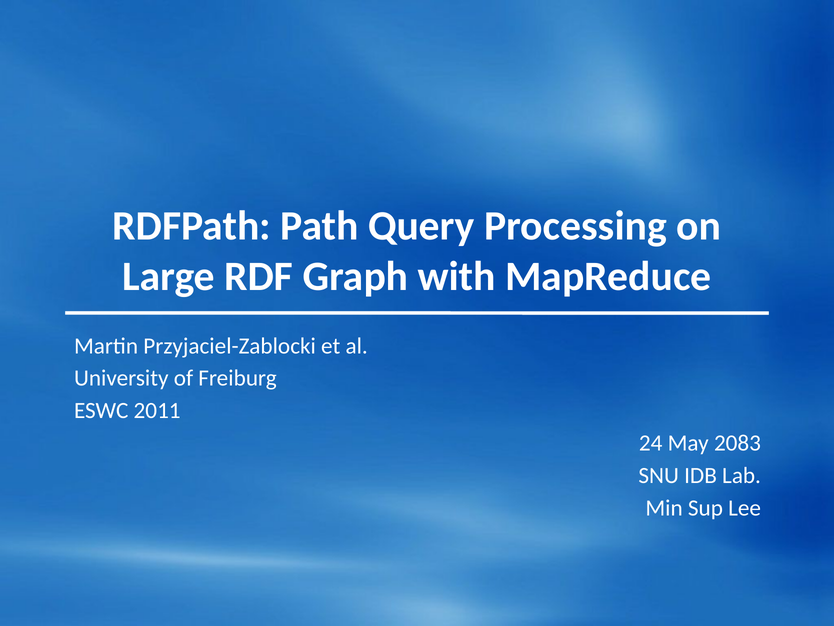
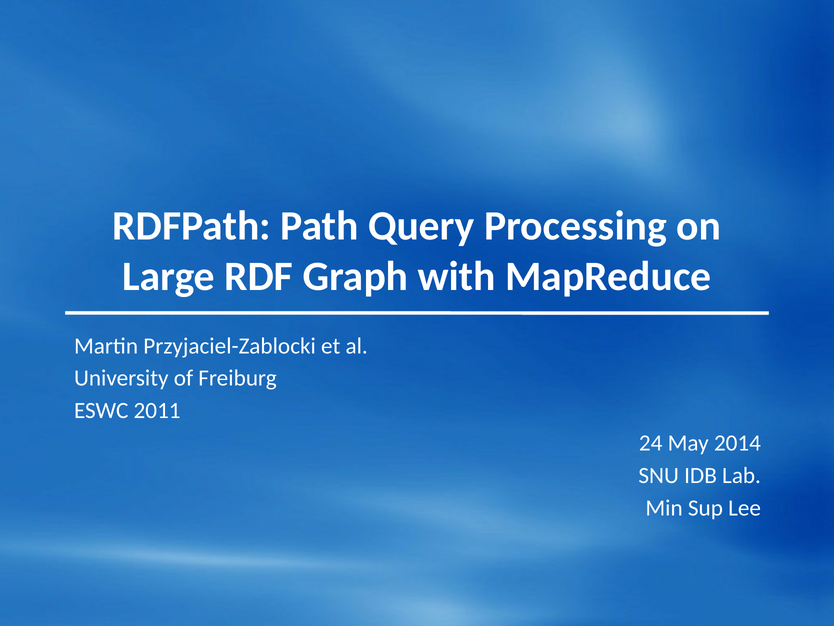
2083: 2083 -> 2014
